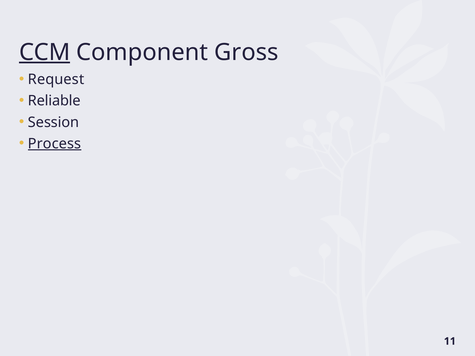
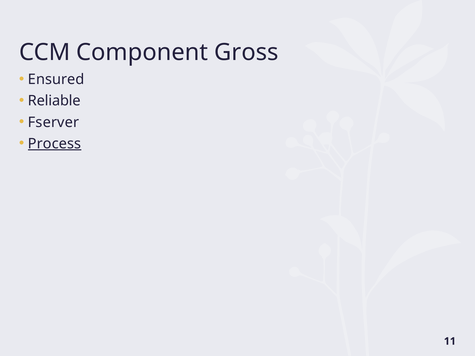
CCM underline: present -> none
Request: Request -> Ensured
Session: Session -> Fserver
